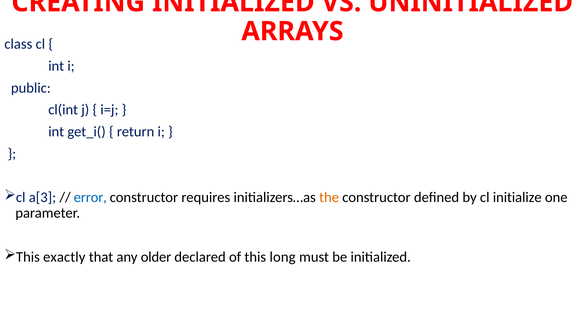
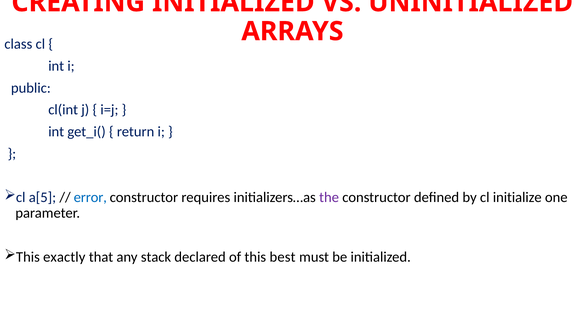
a[3: a[3 -> a[5
the colour: orange -> purple
older: older -> stack
long: long -> best
